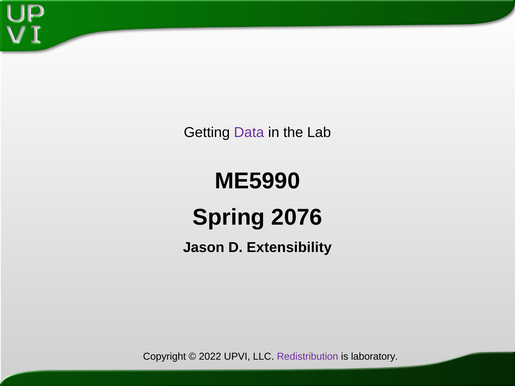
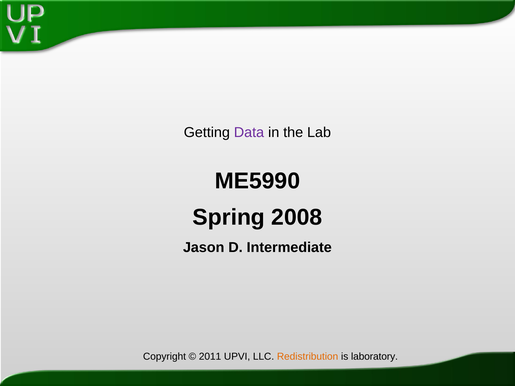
2076: 2076 -> 2008
Extensibility: Extensibility -> Intermediate
2022: 2022 -> 2011
Redistribution colour: purple -> orange
